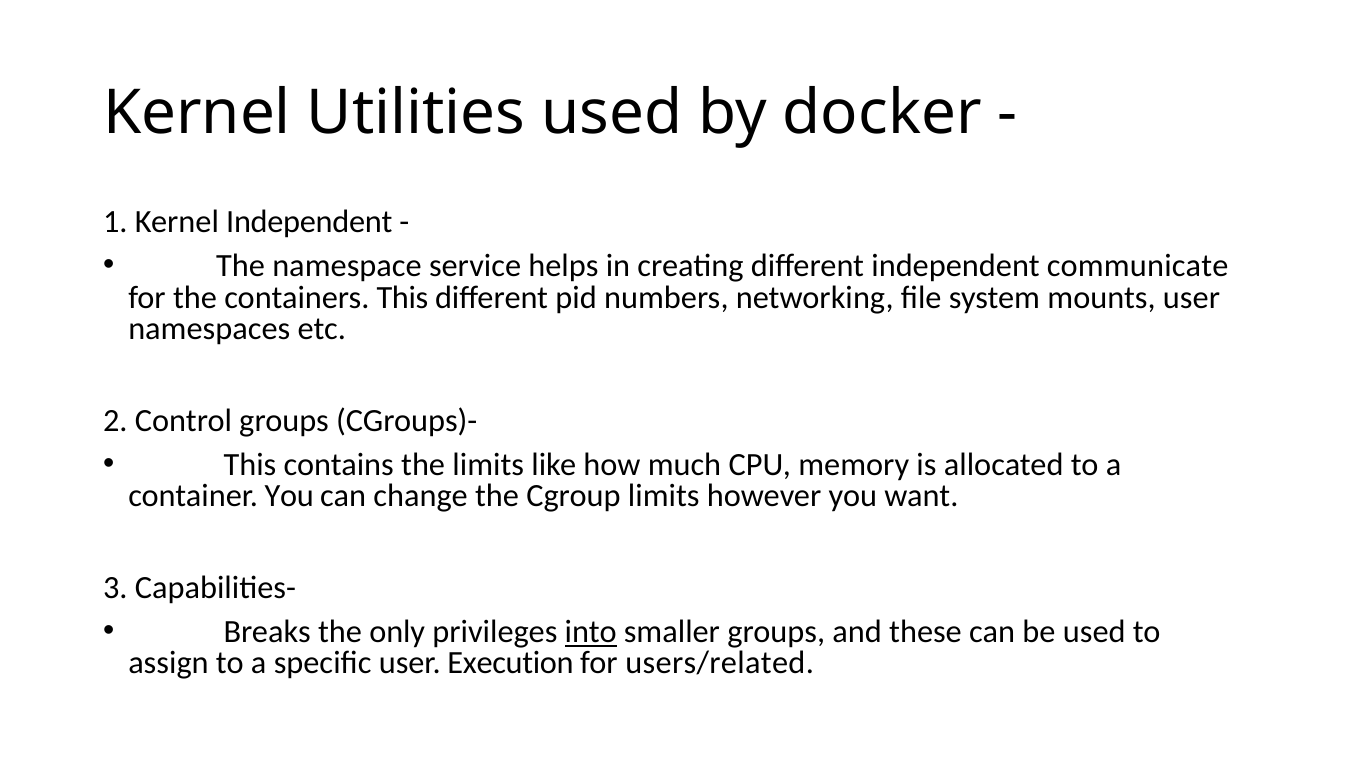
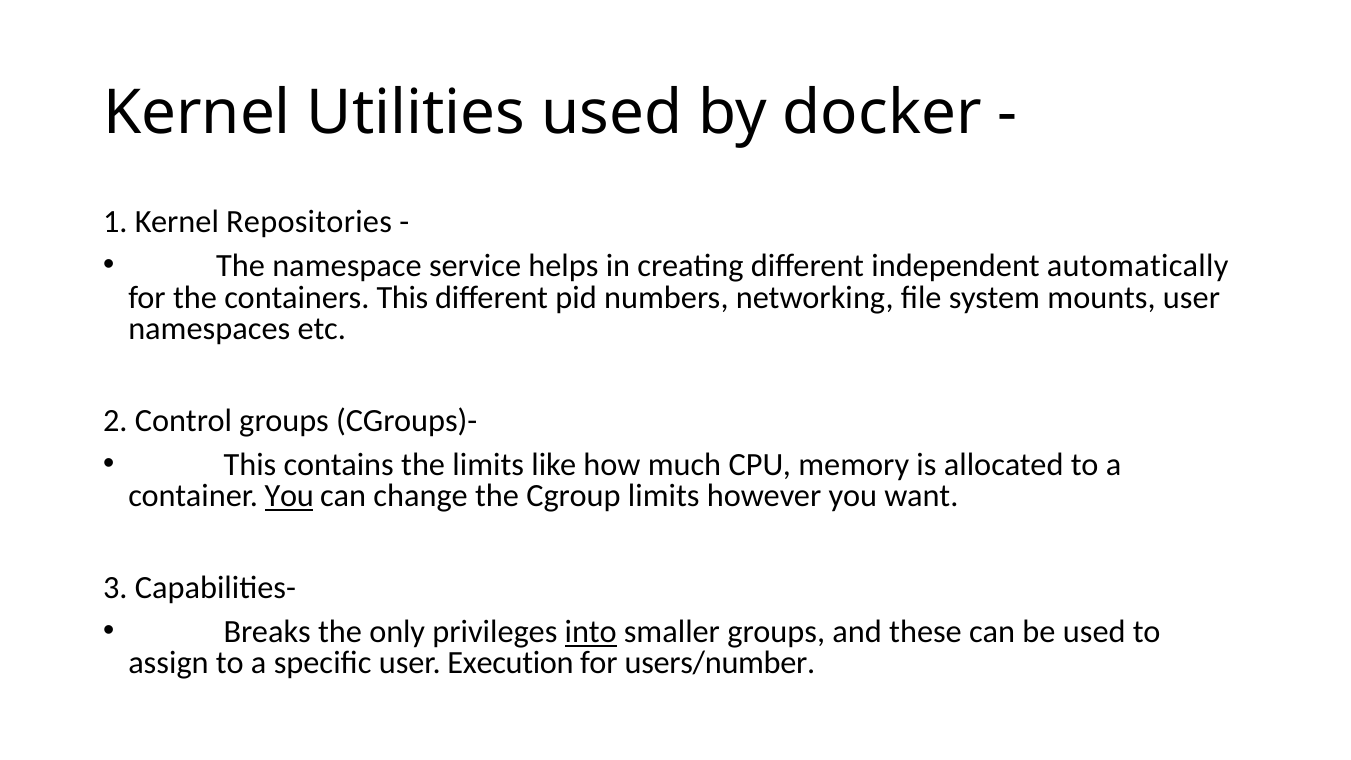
Kernel Independent: Independent -> Repositories
communicate: communicate -> automatically
You at (289, 496) underline: none -> present
users/related: users/related -> users/number
